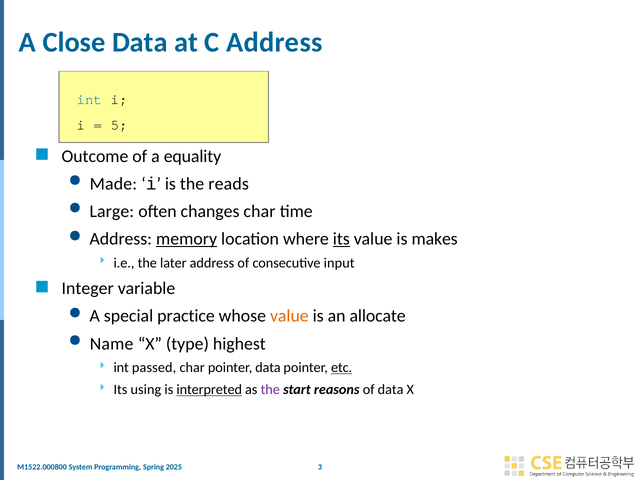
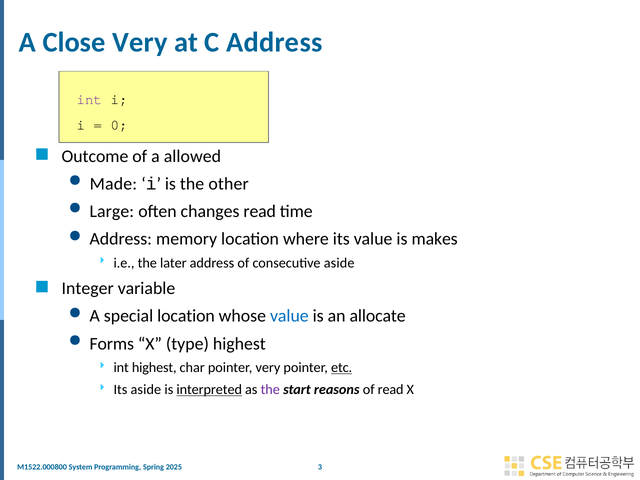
Close Data: Data -> Very
int at (89, 99) colour: blue -> purple
5: 5 -> 0
equality: equality -> allowed
reads: reads -> other
changes char: char -> read
memory underline: present -> none
its at (341, 239) underline: present -> none
consecutive input: input -> aside
special practice: practice -> location
value at (289, 316) colour: orange -> blue
Name: Name -> Forms
int passed: passed -> highest
pointer data: data -> very
Its using: using -> aside
of data: data -> read
